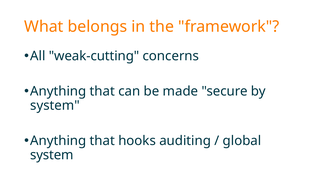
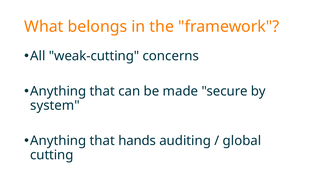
hooks: hooks -> hands
system at (52, 155): system -> cutting
